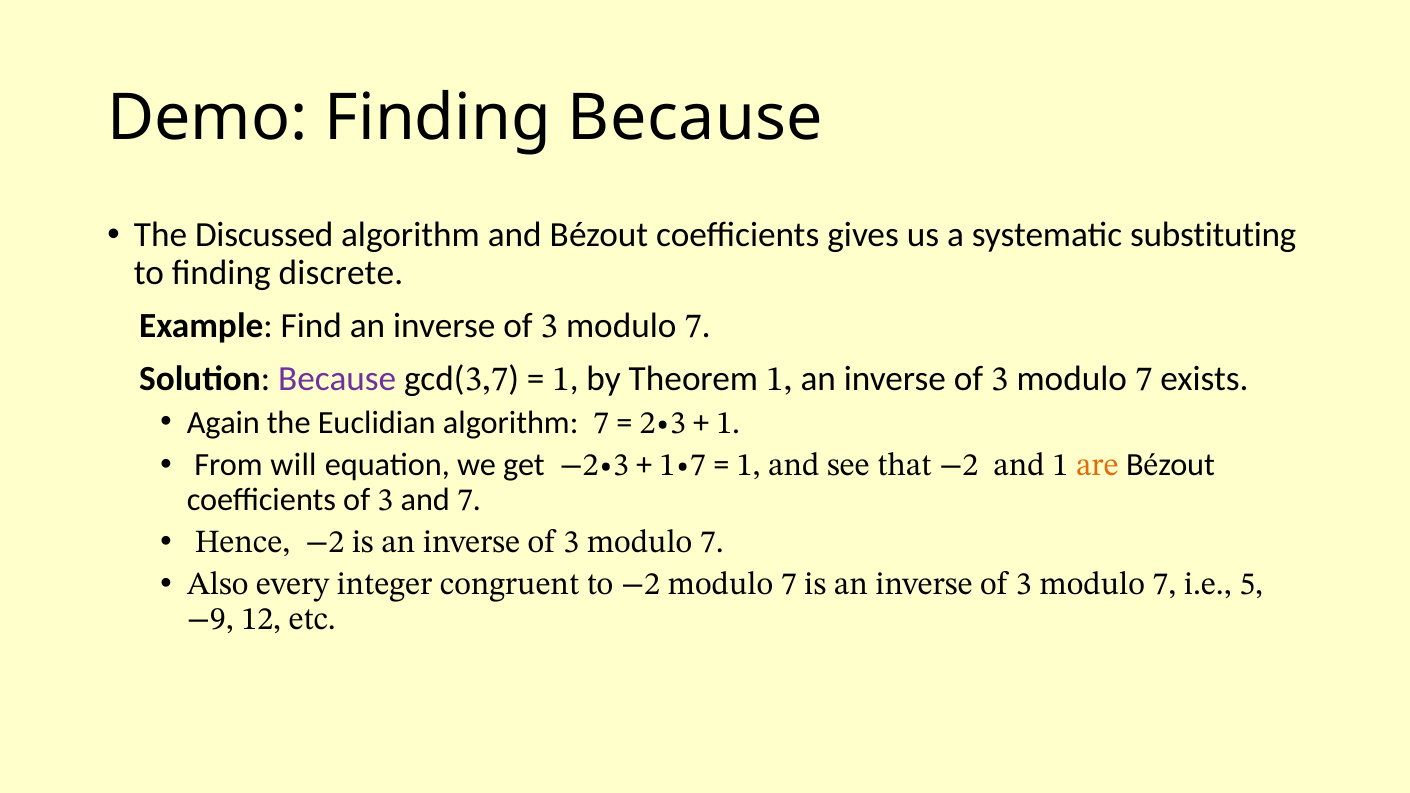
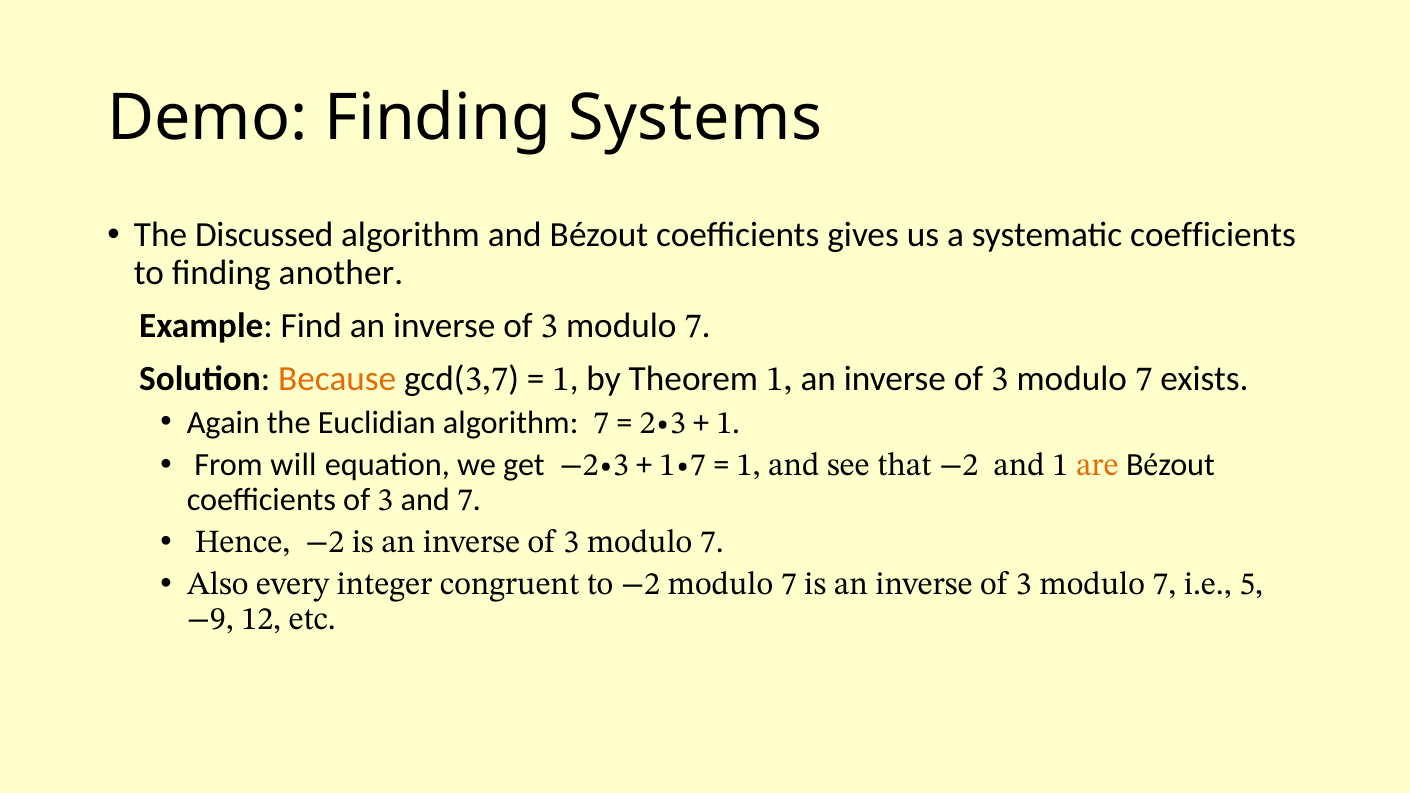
Finding Because: Because -> Systems
systematic substituting: substituting -> coefficients
discrete: discrete -> another
Because at (337, 379) colour: purple -> orange
